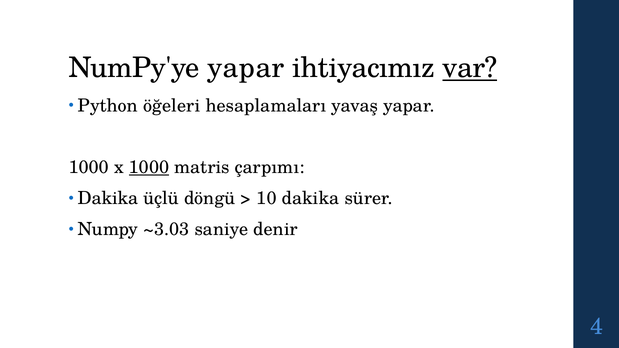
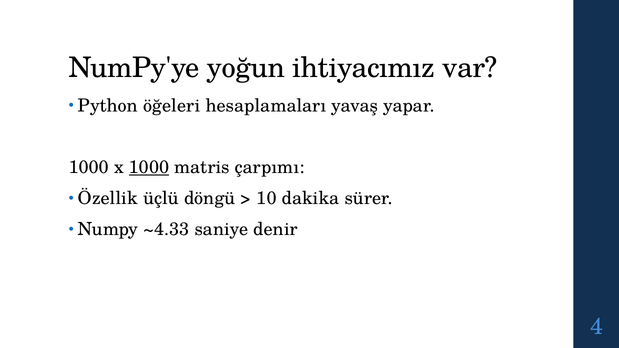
NumPy'ye yapar: yapar -> yoğun
var underline: present -> none
Dakika at (108, 198): Dakika -> Özellik
~3.03: ~3.03 -> ~4.33
